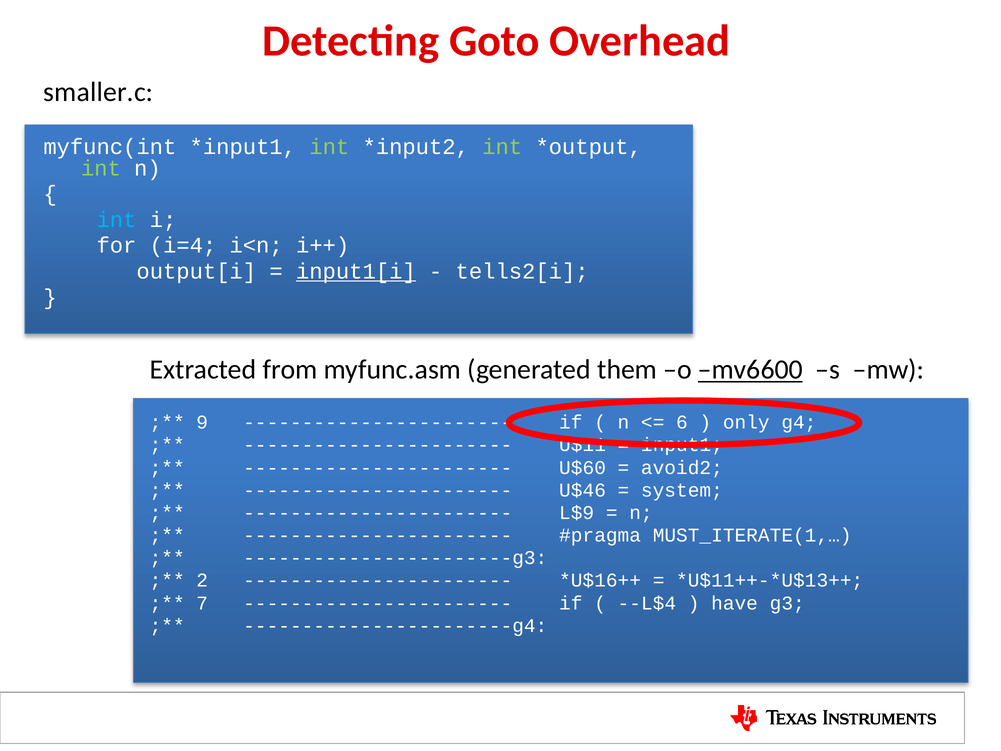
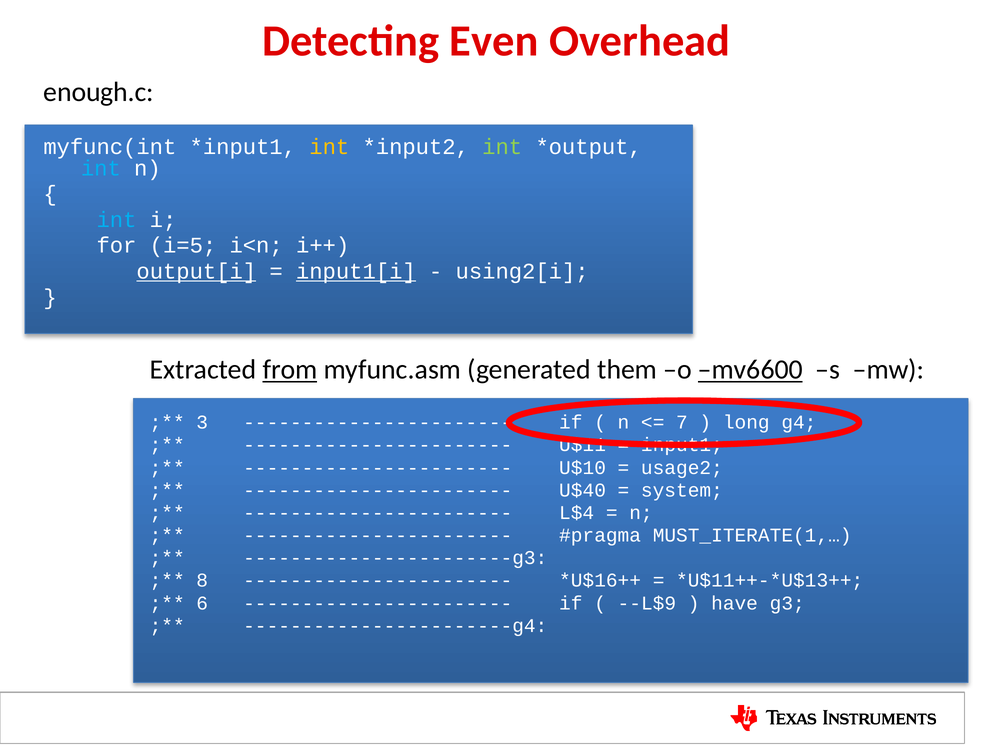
Goto: Goto -> Even
smaller.c: smaller.c -> enough.c
int at (329, 147) colour: light green -> yellow
int at (101, 168) colour: light green -> light blue
i=4: i=4 -> i=5
output[i underline: none -> present
tells2[i: tells2[i -> using2[i
from underline: none -> present
9: 9 -> 3
6: 6 -> 7
only: only -> long
U$60: U$60 -> U$10
avoid2: avoid2 -> usage2
U$46: U$46 -> U$40
L$9: L$9 -> L$4
2: 2 -> 8
7: 7 -> 6
--L$4: --L$4 -> --L$9
